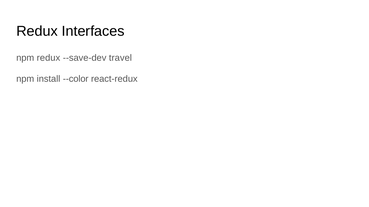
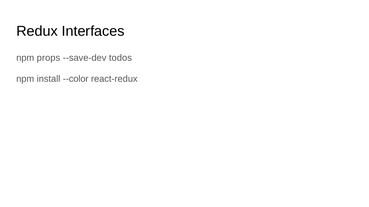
npm redux: redux -> props
travel: travel -> todos
